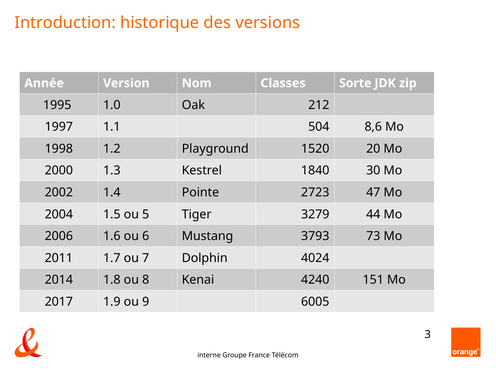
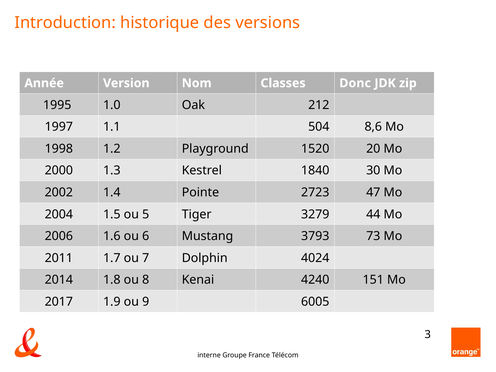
Sorte: Sorte -> Donc
